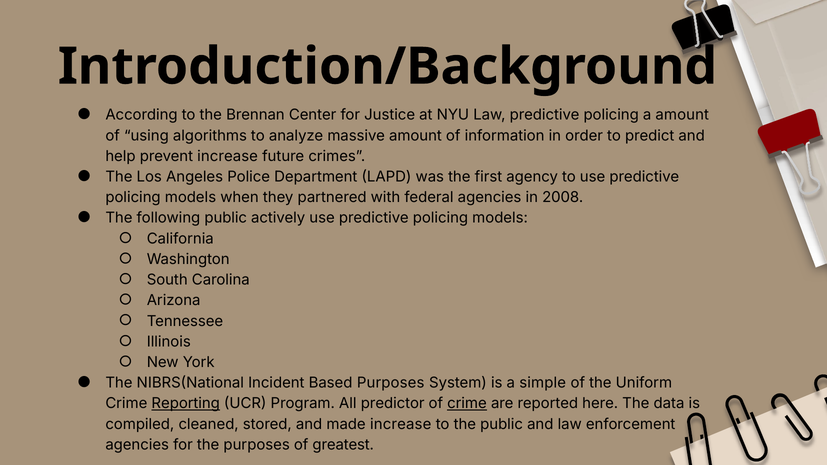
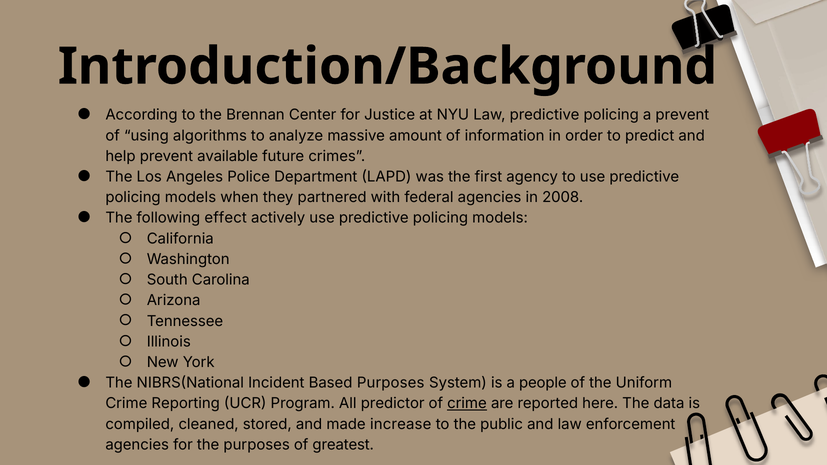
a amount: amount -> prevent
prevent increase: increase -> available
following public: public -> effect
simple: simple -> people
Reporting underline: present -> none
